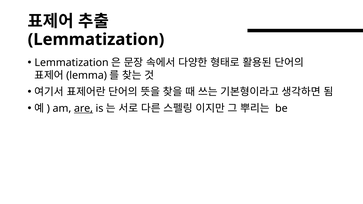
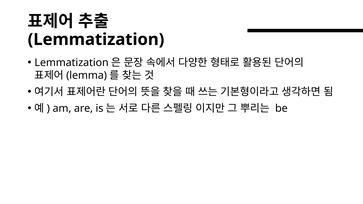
are underline: present -> none
